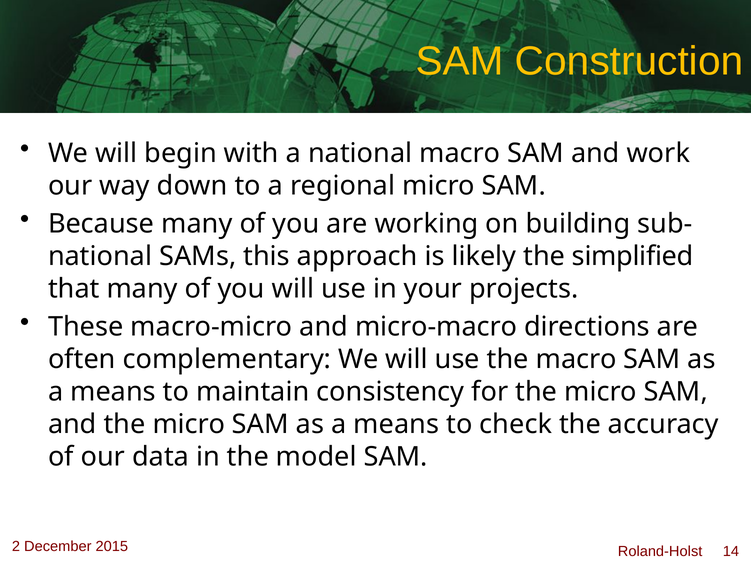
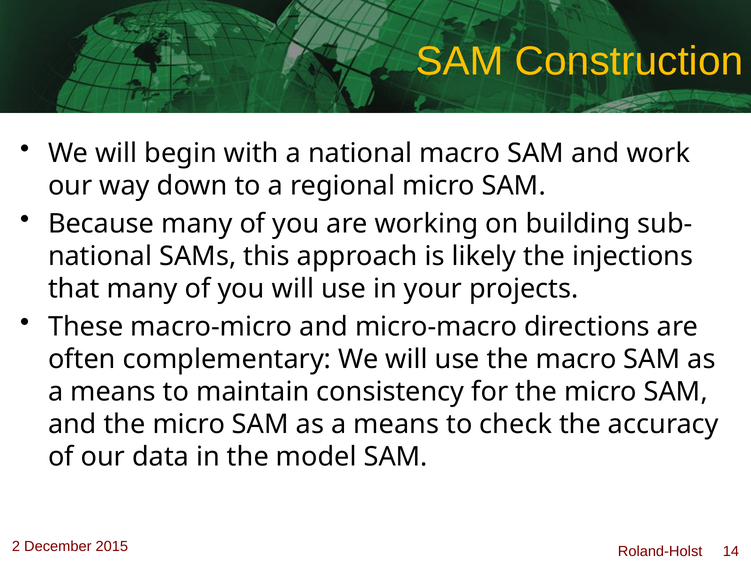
simplified: simplified -> injections
